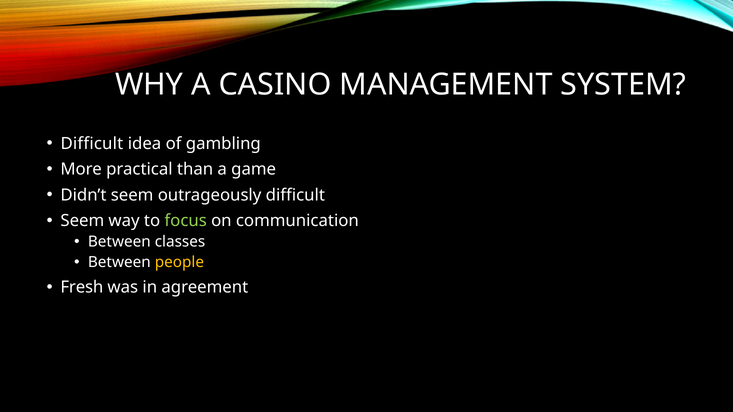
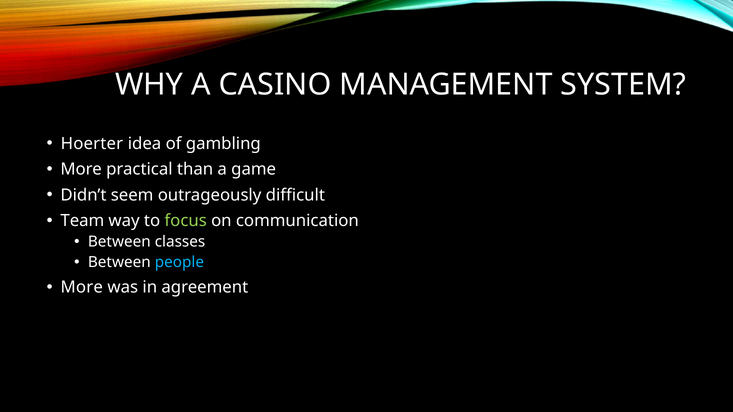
Difficult at (92, 144): Difficult -> Hoerter
Seem at (82, 221): Seem -> Team
people colour: yellow -> light blue
Fresh at (82, 287): Fresh -> More
